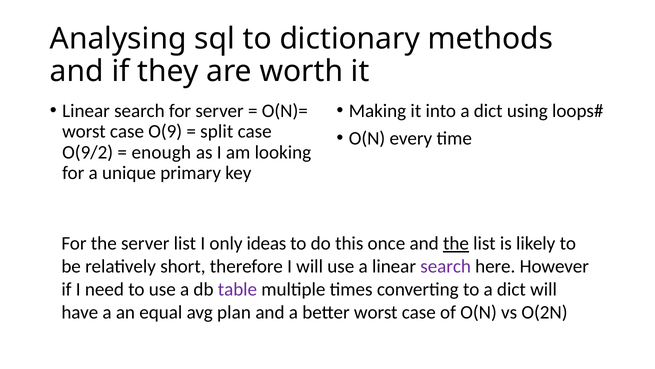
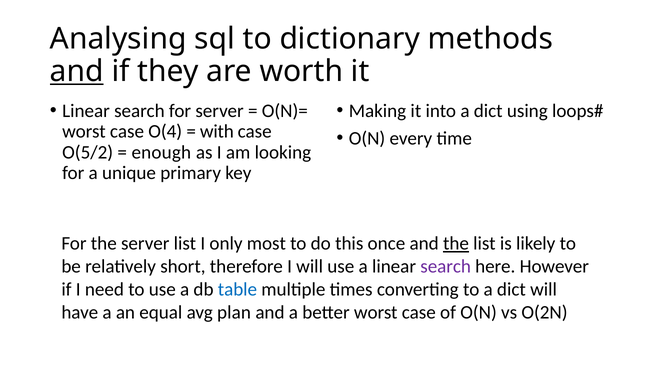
and at (77, 71) underline: none -> present
O(9: O(9 -> O(4
split: split -> with
O(9/2: O(9/2 -> O(5/2
ideas: ideas -> most
table colour: purple -> blue
